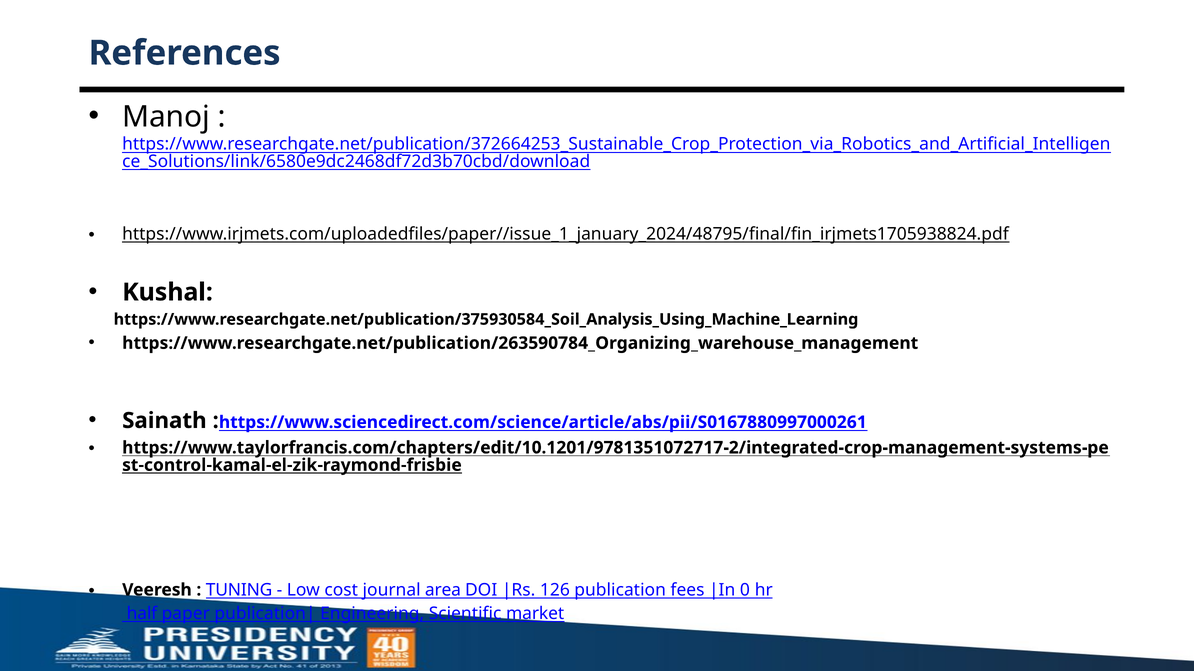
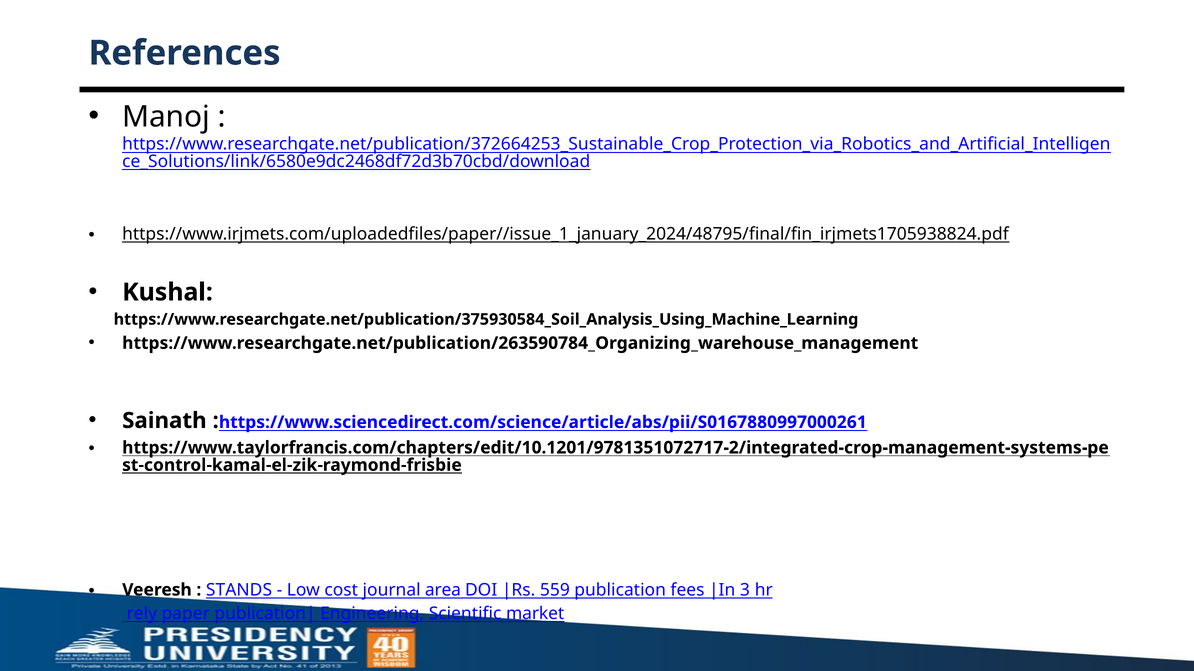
TUNING: TUNING -> STANDS
126: 126 -> 559
0: 0 -> 3
half: half -> rely
